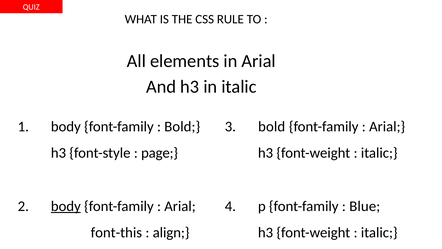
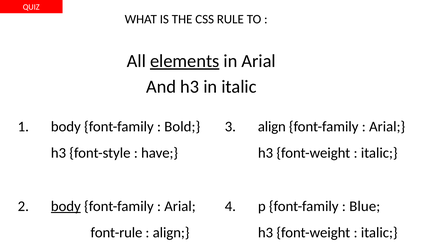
elements underline: none -> present
3 bold: bold -> align
page: page -> have
font-this: font-this -> font-rule
